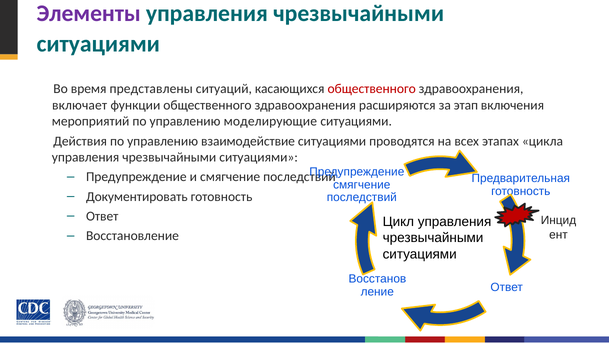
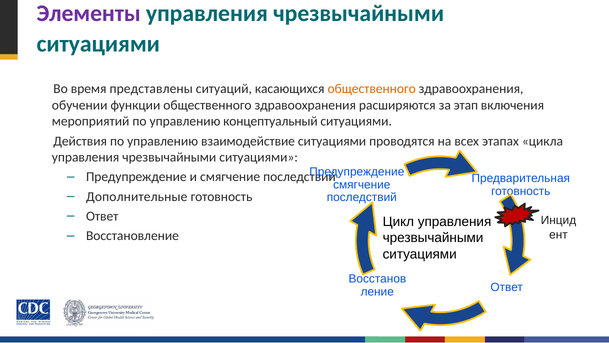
общественного at (372, 89) colour: red -> orange
включает: включает -> обучении
моделирующие: моделирующие -> концептуальный
Документировать: Документировать -> Дополнительные
